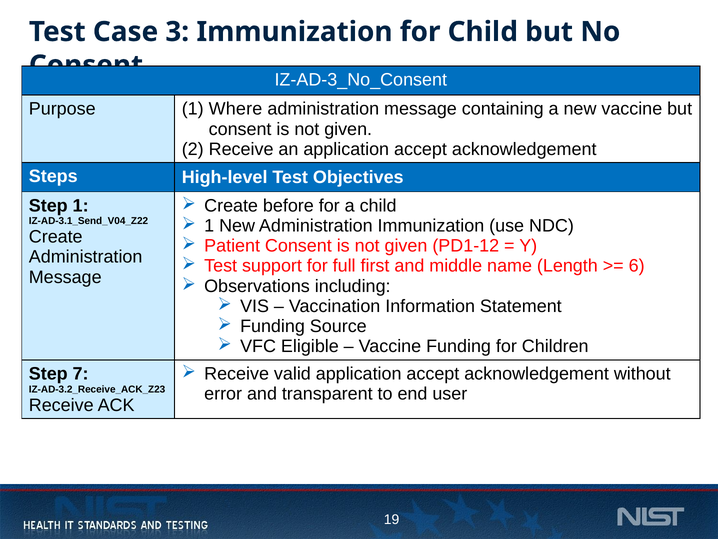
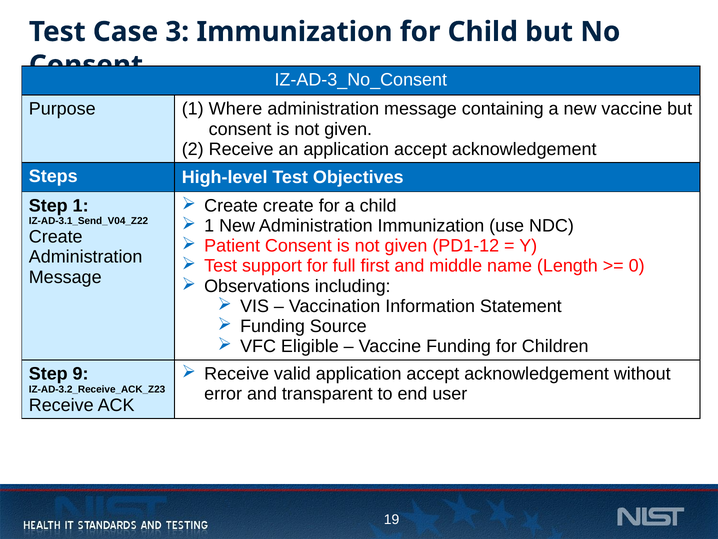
Create before: before -> create
6: 6 -> 0
7: 7 -> 9
